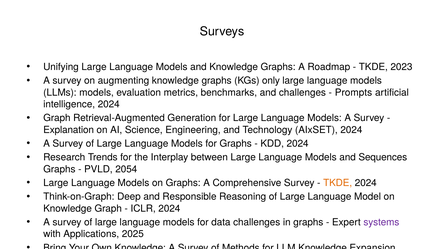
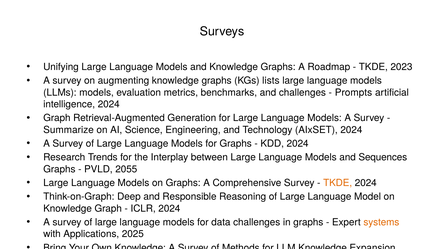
only: only -> lists
Explanation: Explanation -> Summarize
2054: 2054 -> 2055
systems colour: purple -> orange
